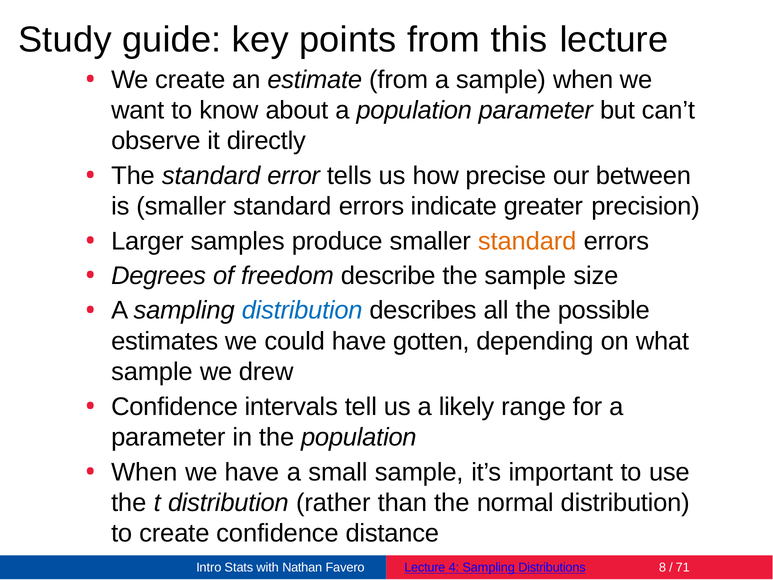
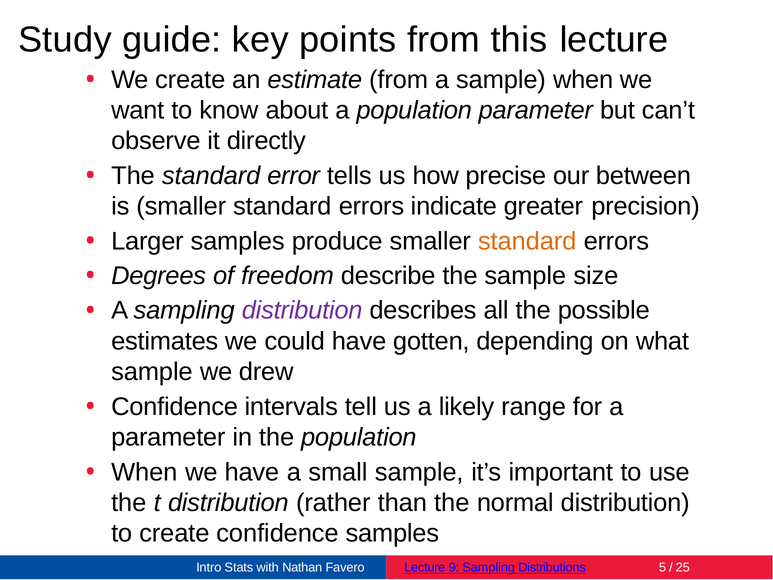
distribution at (302, 311) colour: blue -> purple
confidence distance: distance -> samples
4: 4 -> 9
8: 8 -> 5
71: 71 -> 25
